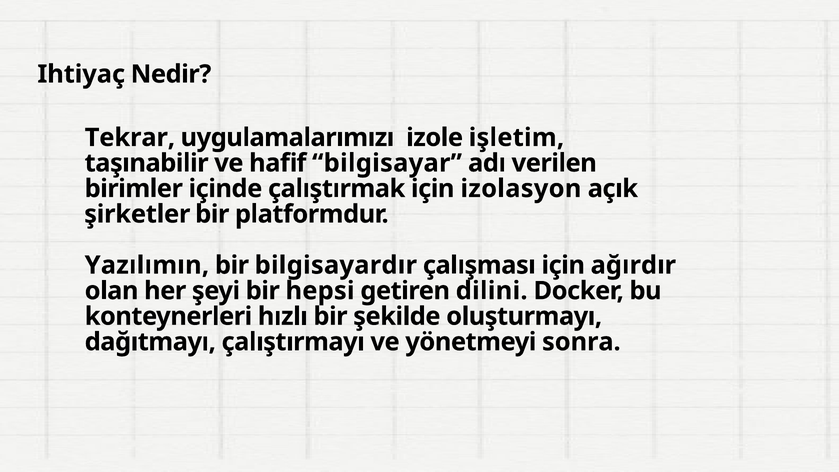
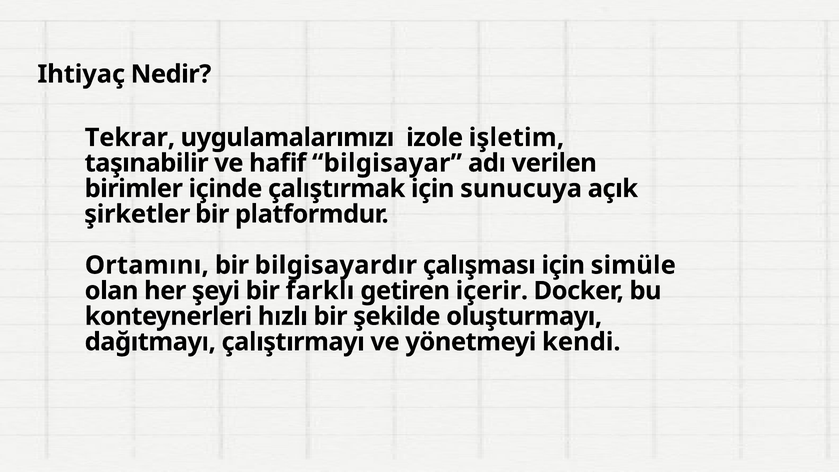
izolasyon: izolasyon -> sunucuya
Yazılımın: Yazılımın -> Ortamını
ağırdır: ağırdır -> simüle
hepsi: hepsi -> farklı
dilini: dilini -> içerir
sonra: sonra -> kendi
